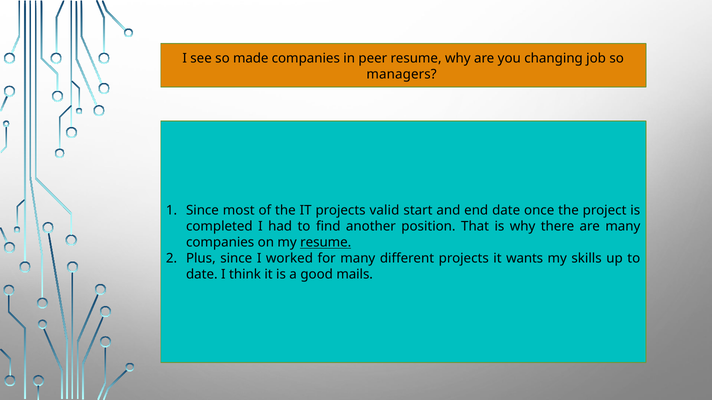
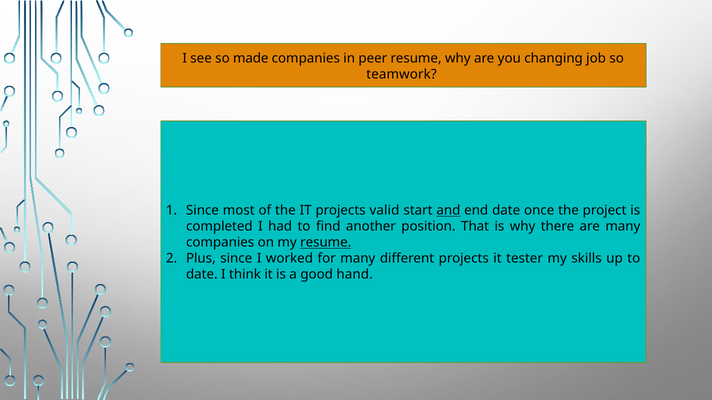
managers: managers -> teamwork
and underline: none -> present
wants: wants -> tester
mails: mails -> hand
